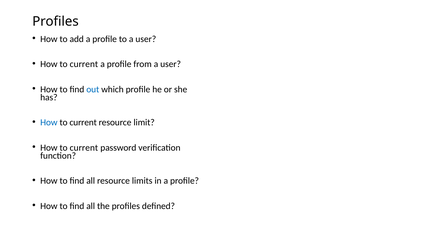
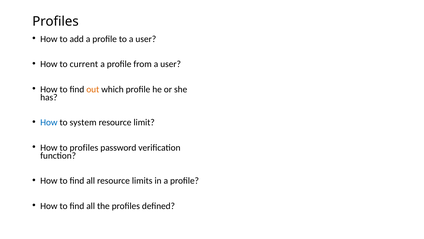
out colour: blue -> orange
current at (83, 122): current -> system
current at (84, 147): current -> profiles
